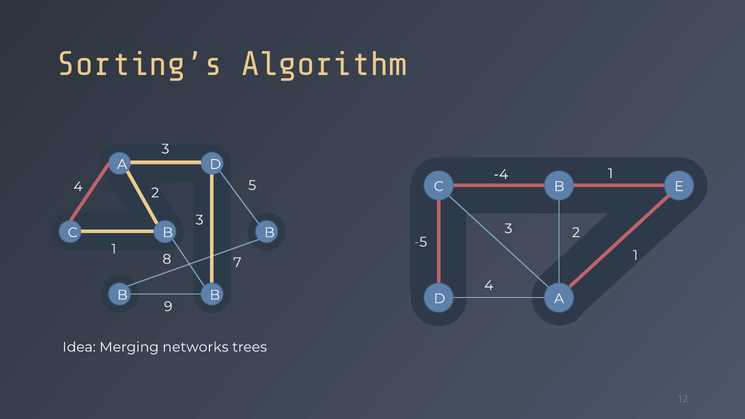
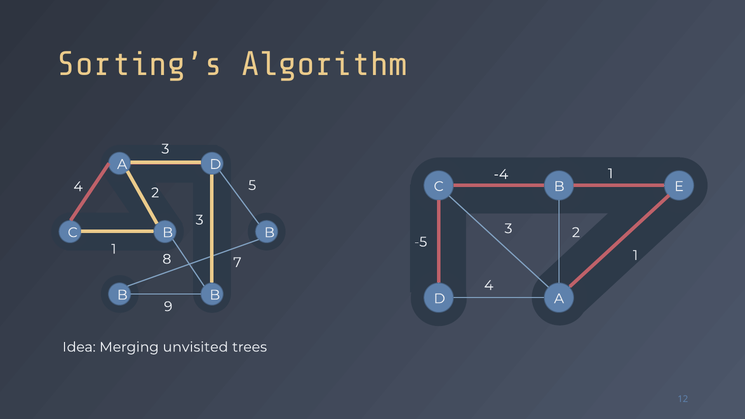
networks: networks -> unvisited
